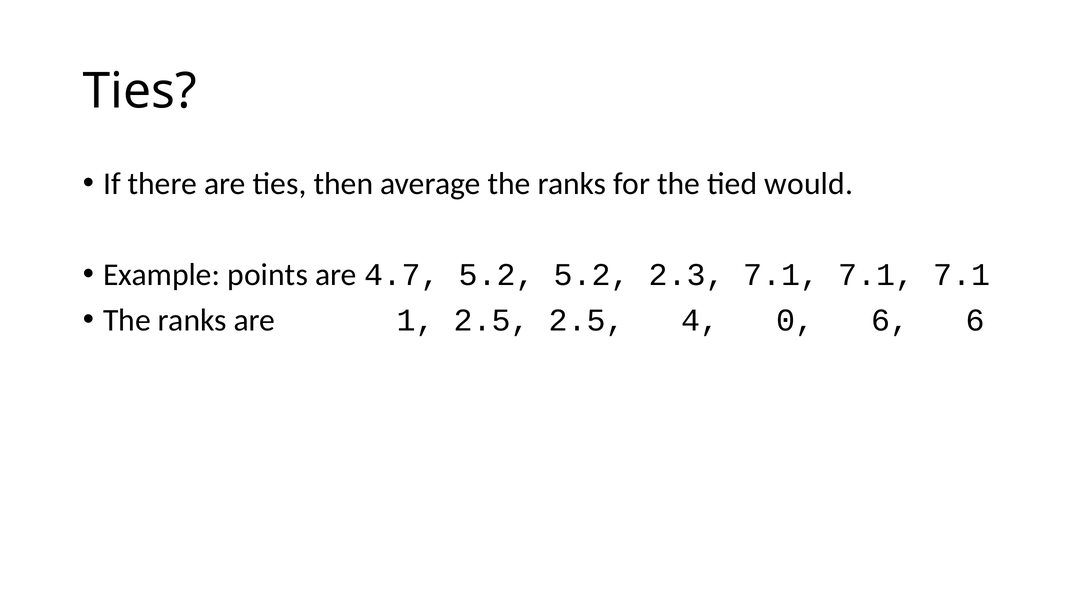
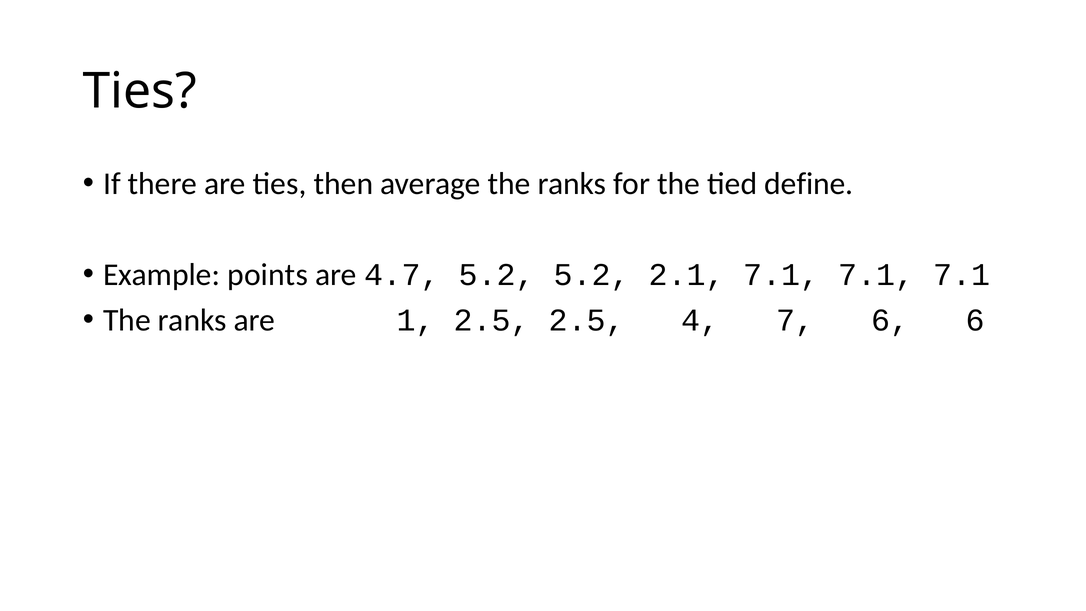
would: would -> define
2.3: 2.3 -> 2.1
0: 0 -> 7
